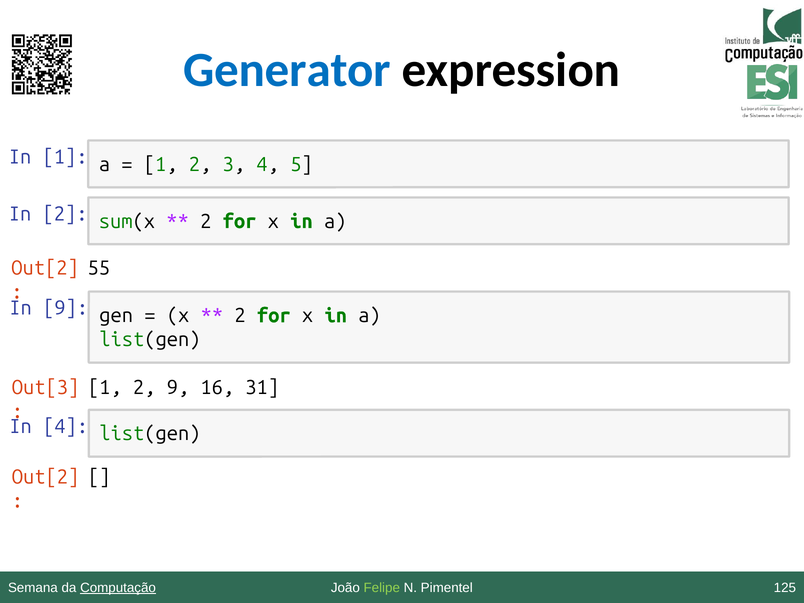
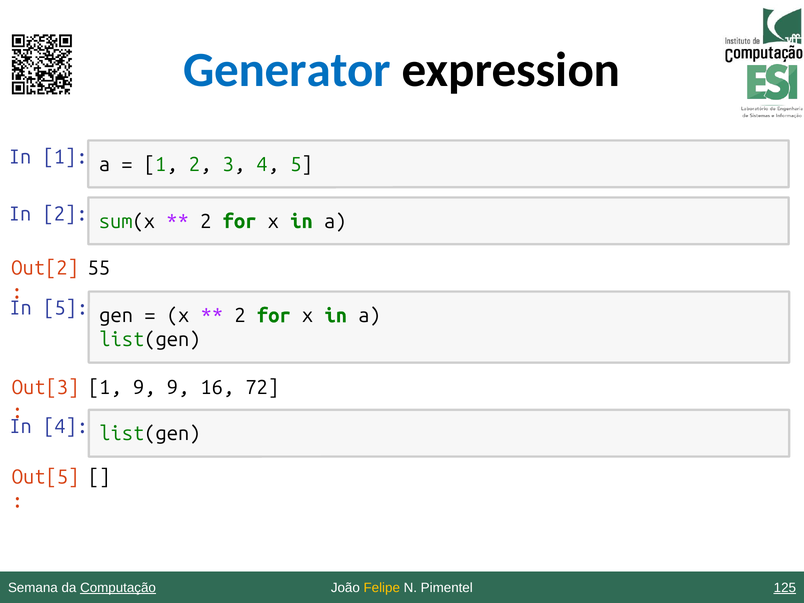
In 9: 9 -> 5
2 at (144, 388): 2 -> 9
31: 31 -> 72
Out[2 at (46, 477): Out[2 -> Out[5
Felipe colour: light green -> yellow
125 underline: none -> present
